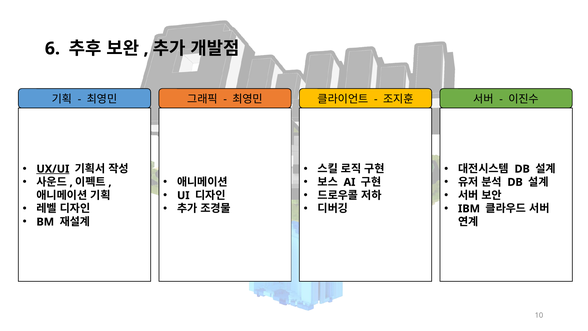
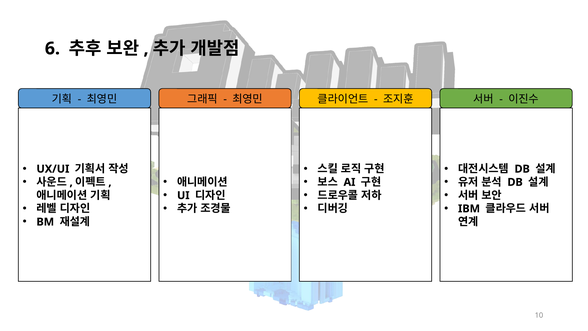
UX/UI underline: present -> none
